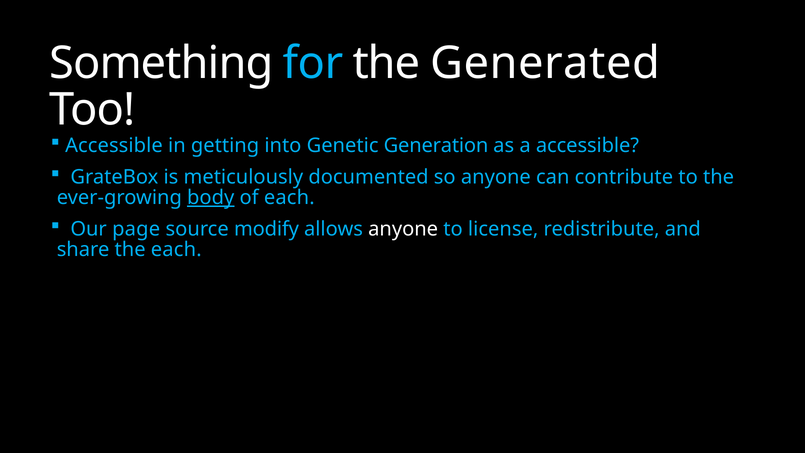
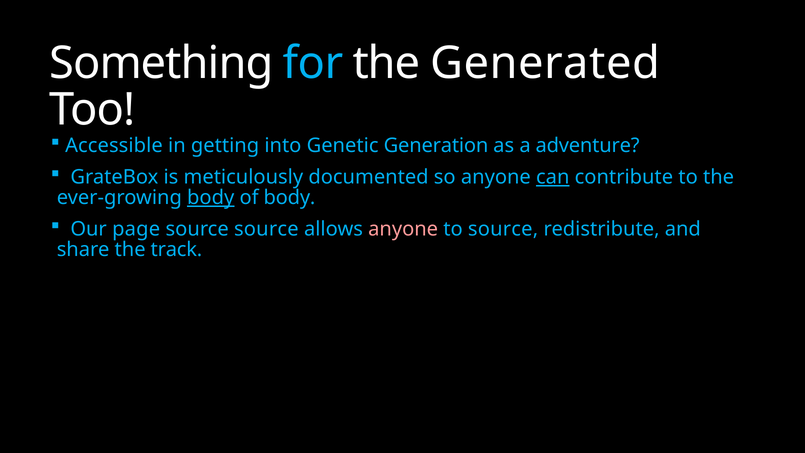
a accessible: accessible -> adventure
can underline: none -> present
of each: each -> body
source modify: modify -> source
anyone at (403, 229) colour: white -> pink
to license: license -> source
the each: each -> track
